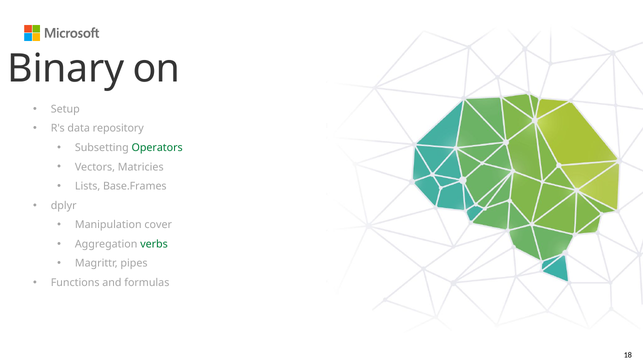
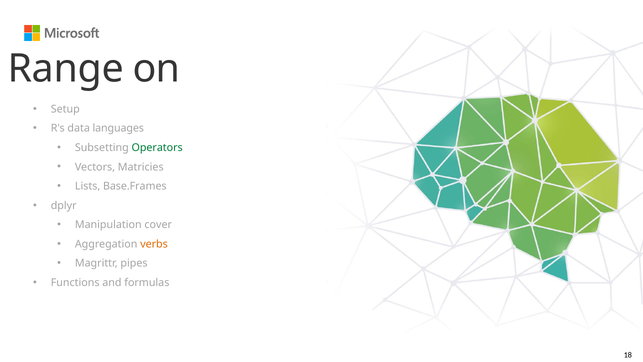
Binary: Binary -> Range
repository: repository -> languages
verbs colour: green -> orange
